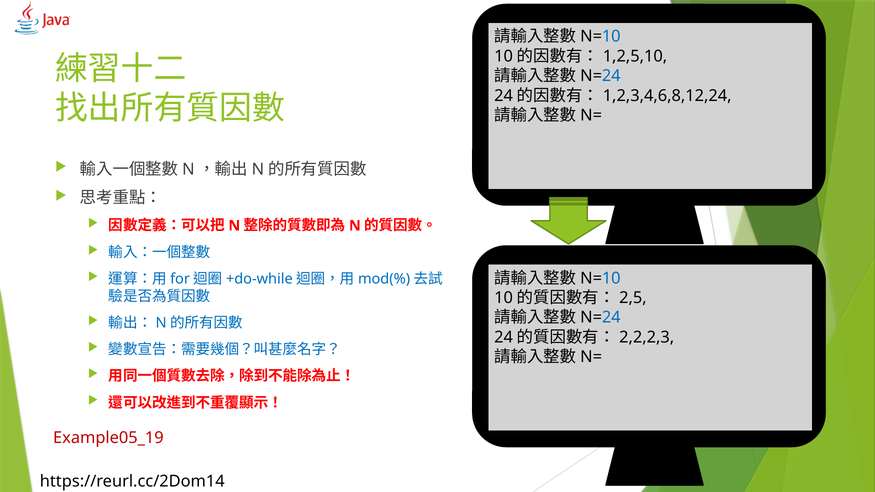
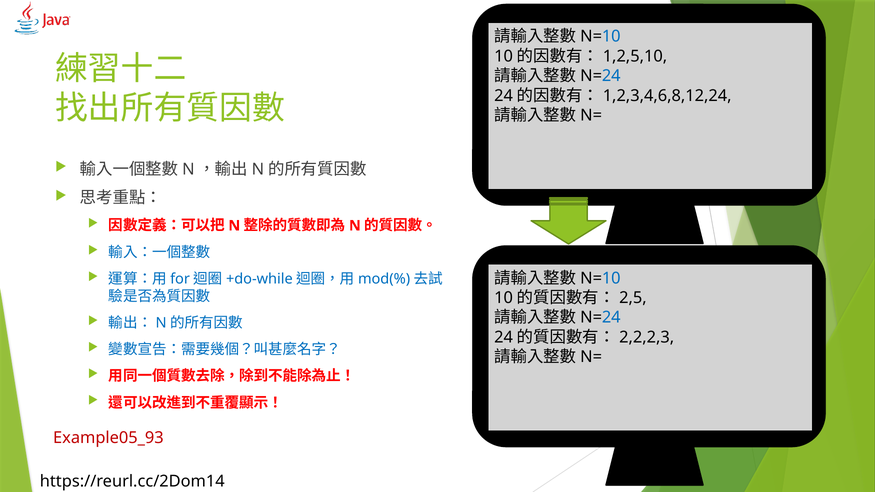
Example05_19: Example05_19 -> Example05_93
